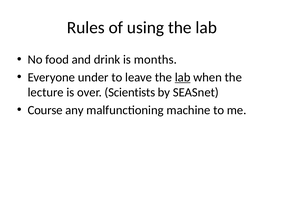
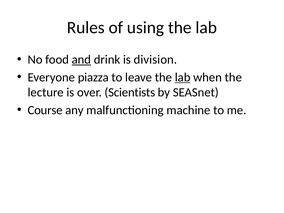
and underline: none -> present
months: months -> division
under: under -> piazza
